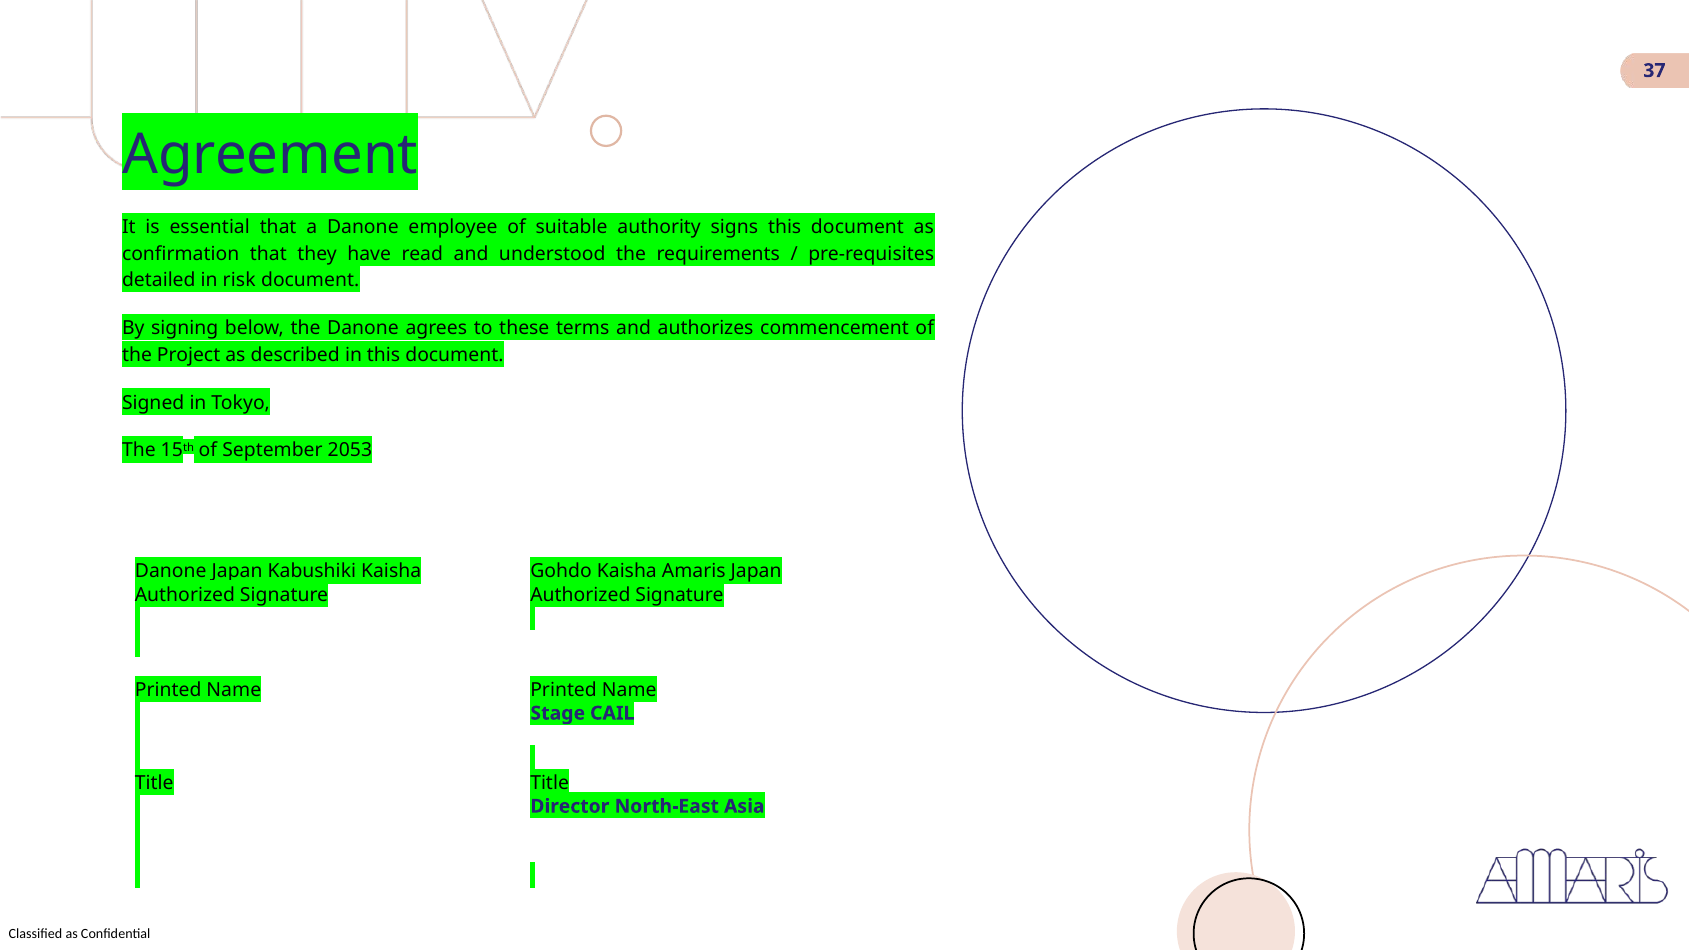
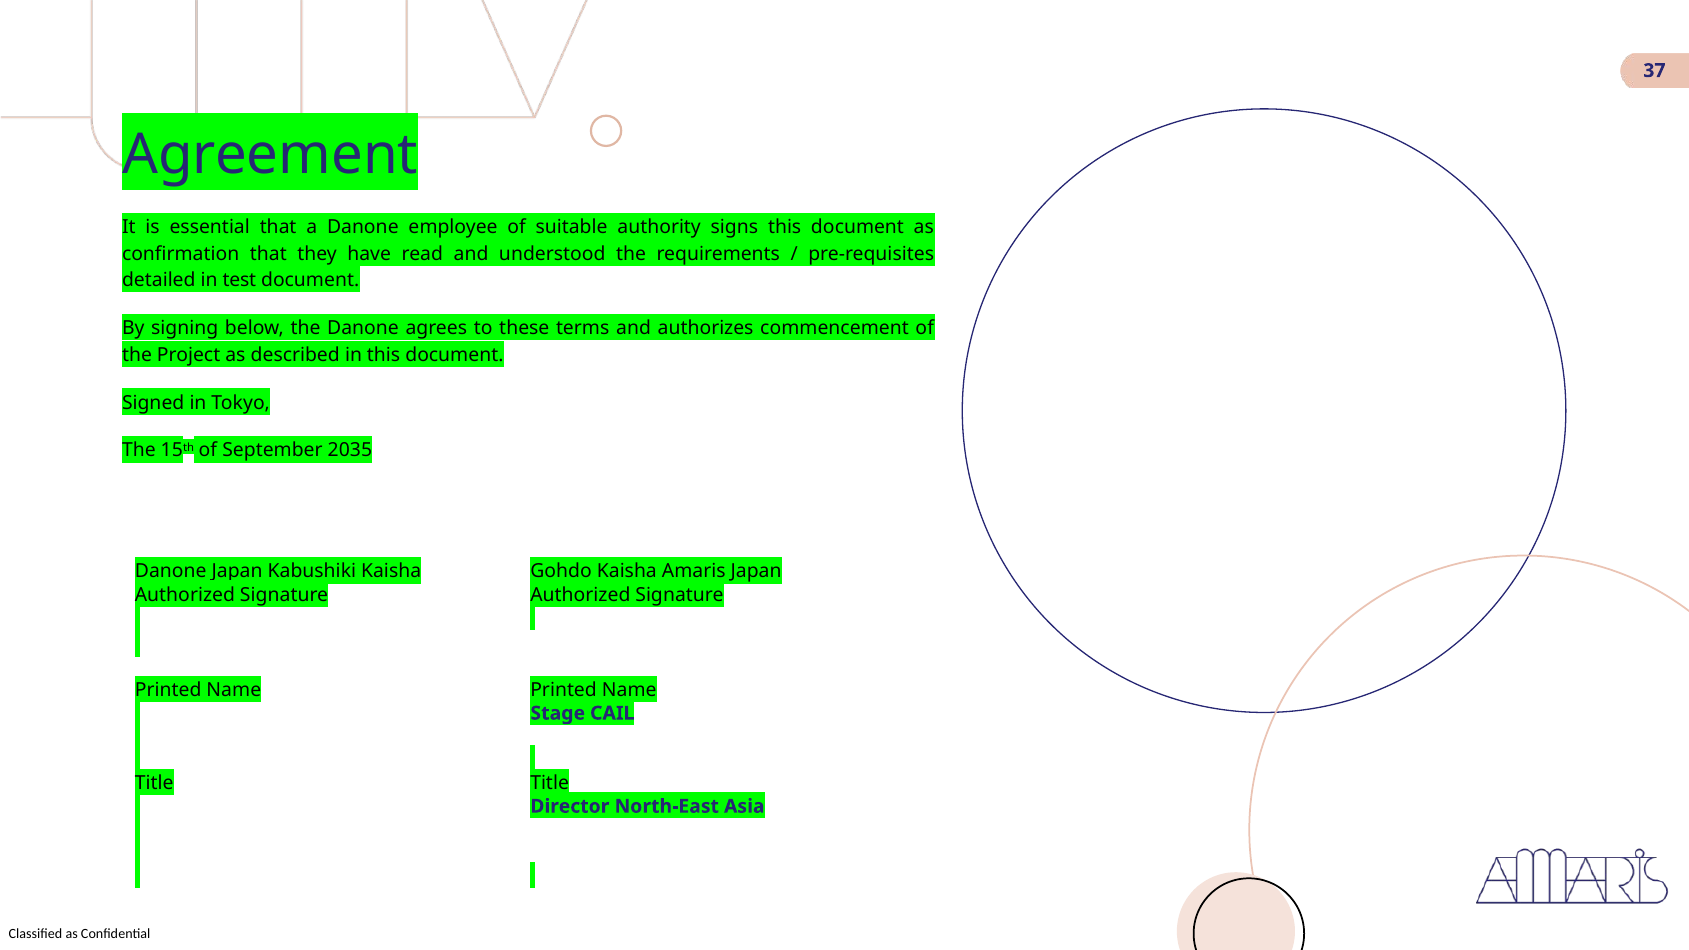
risk: risk -> test
2053: 2053 -> 2035
